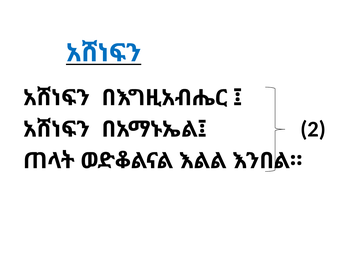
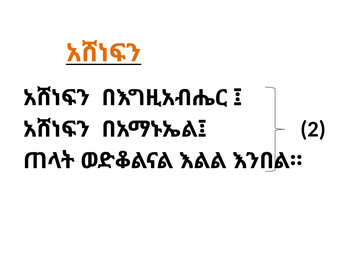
አሸነፍን at (104, 53) colour: blue -> orange
